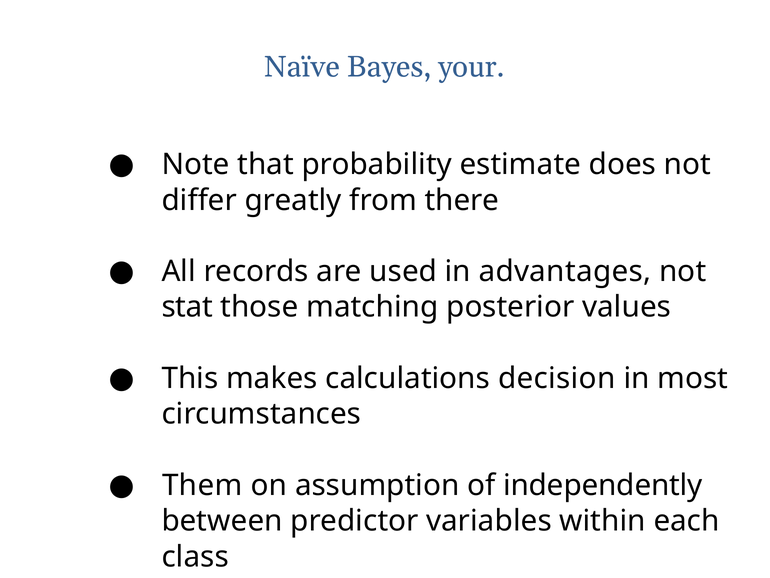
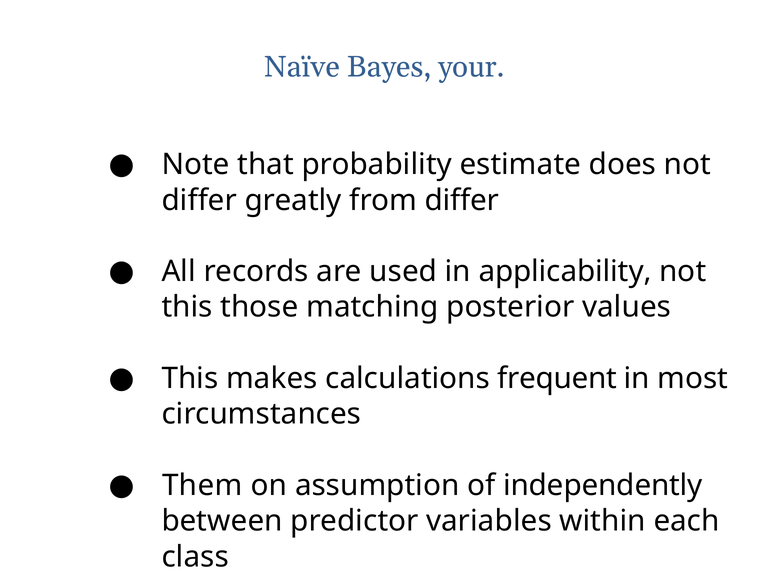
from there: there -> differ
advantages: advantages -> applicability
stat at (187, 307): stat -> this
decision: decision -> frequent
